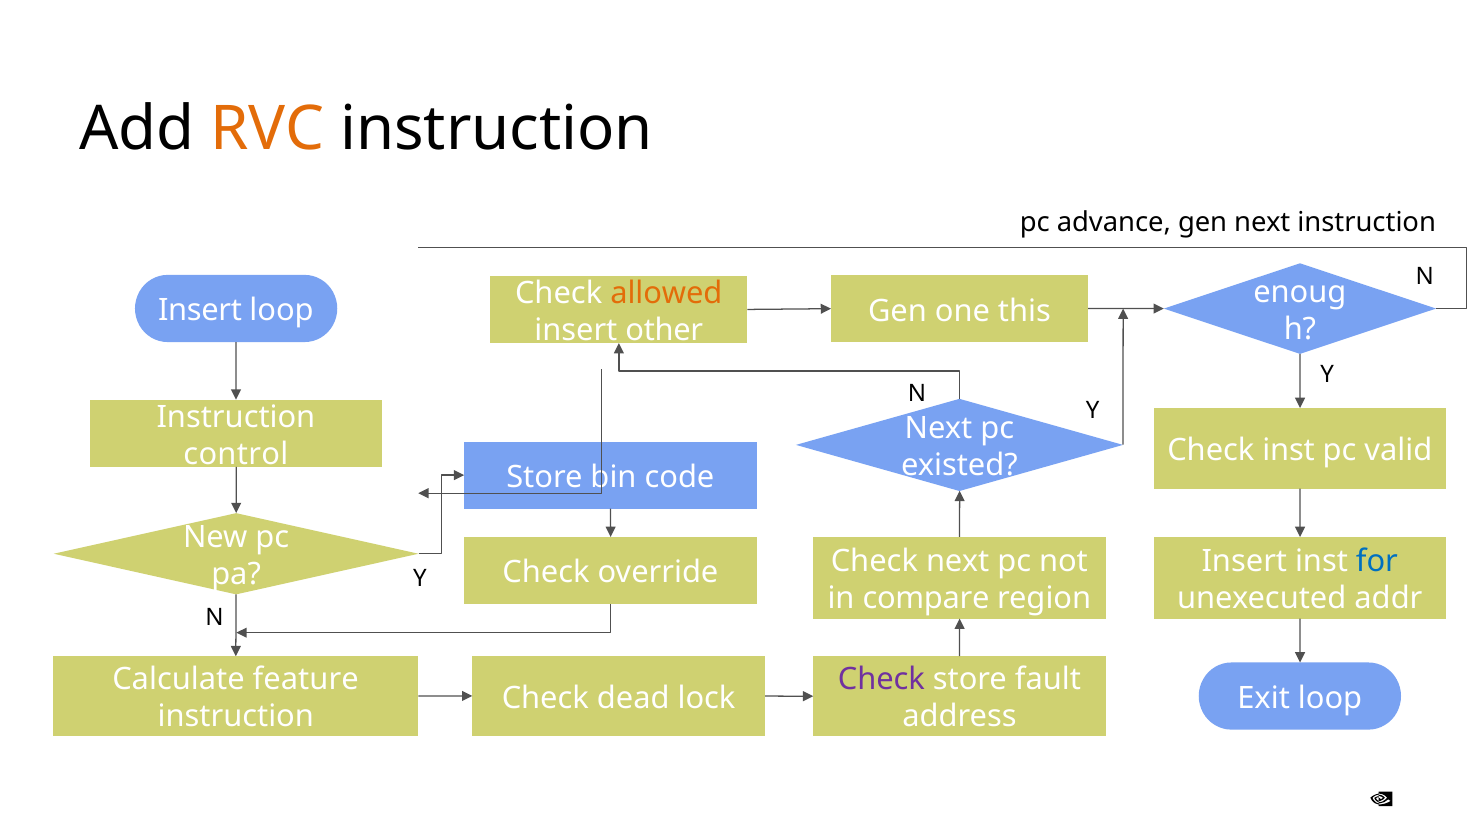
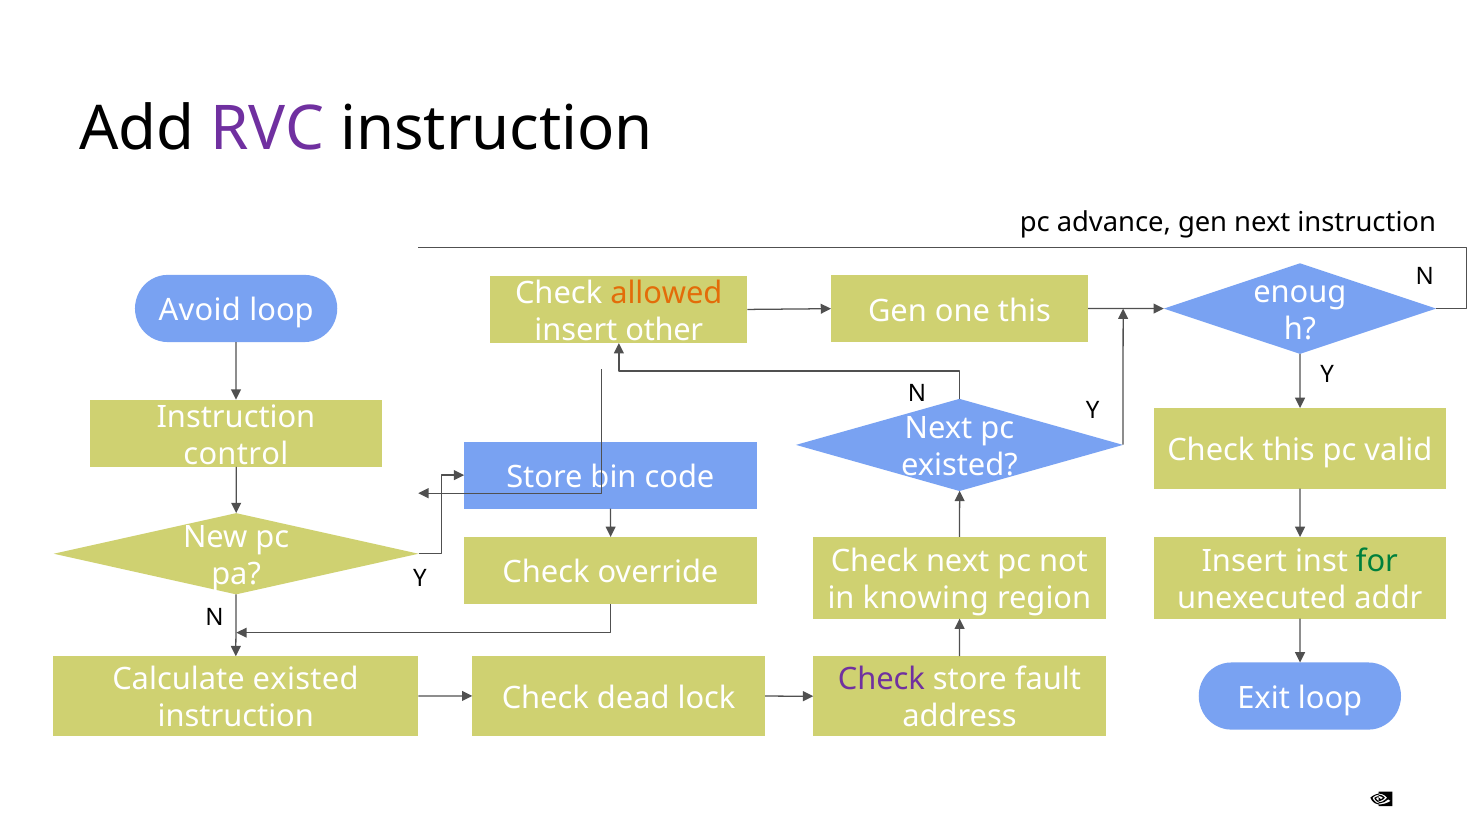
RVC colour: orange -> purple
Insert at (200, 311): Insert -> Avoid
Check inst: inst -> this
for colour: blue -> green
compare: compare -> knowing
Calculate feature: feature -> existed
